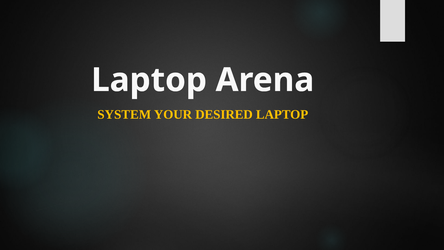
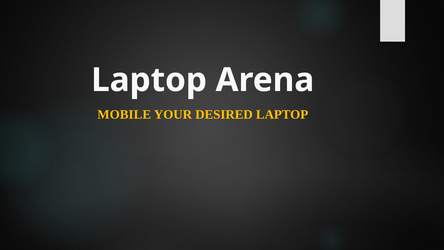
SYSTEM: SYSTEM -> MOBILE
